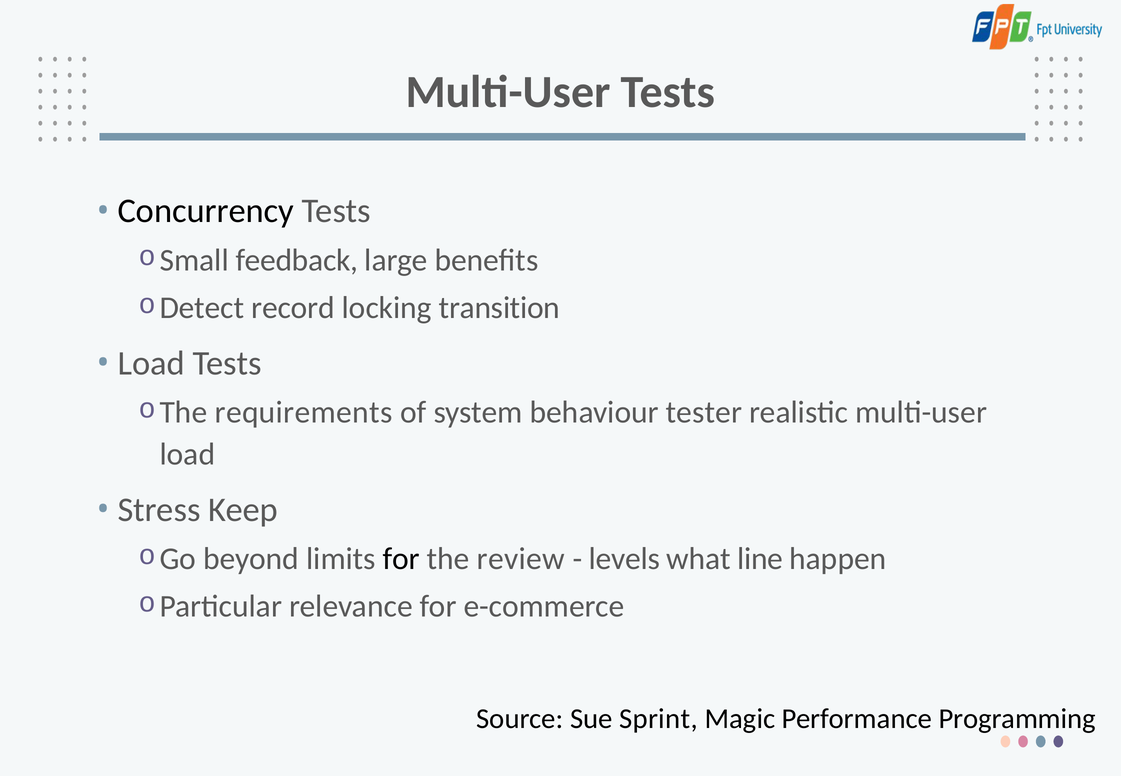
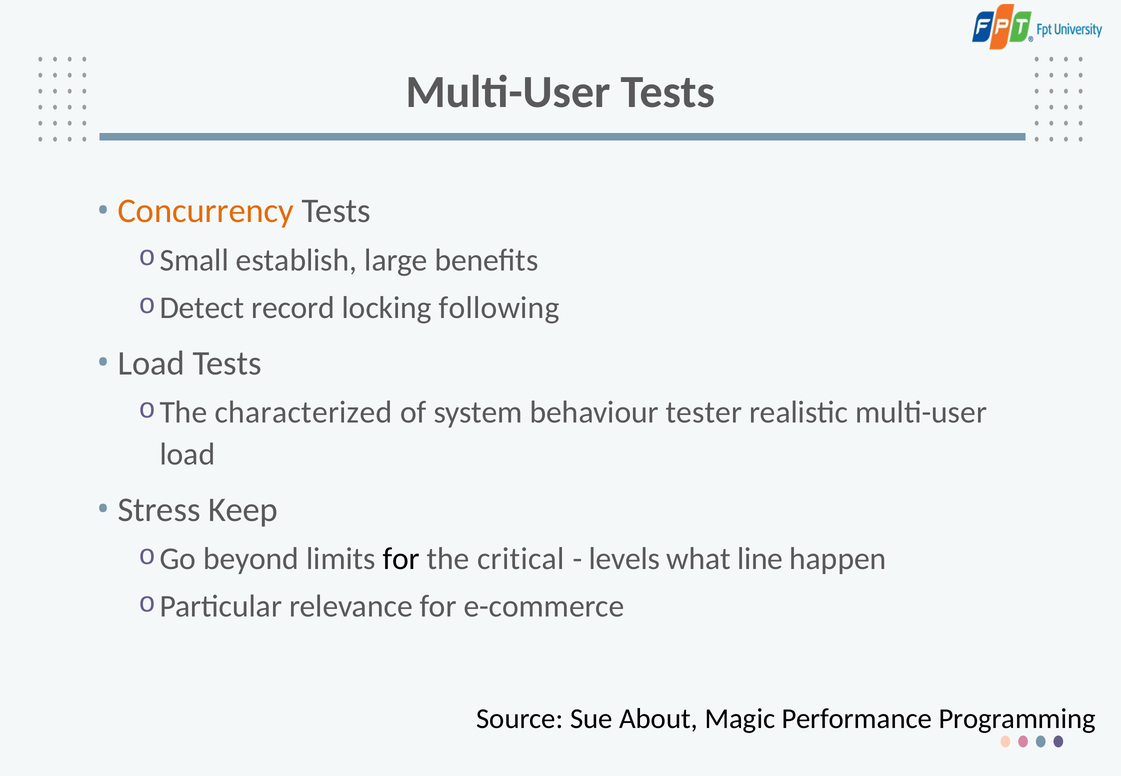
Concurrency colour: black -> orange
feedback: feedback -> establish
transition: transition -> following
requirements: requirements -> characterized
review: review -> critical
Sprint: Sprint -> About
